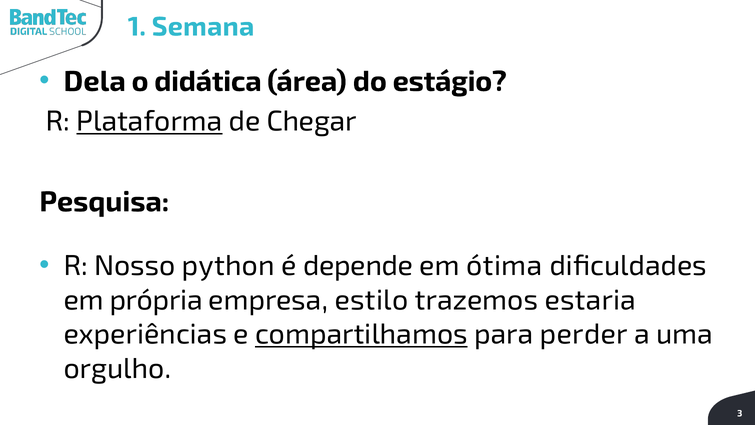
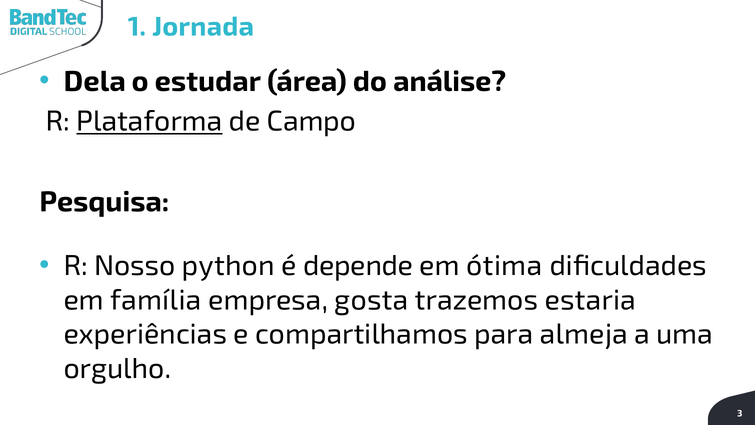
Semana: Semana -> Jornada
didática: didática -> estudar
estágio: estágio -> análise
Chegar: Chegar -> Campo
própria: própria -> família
estilo: estilo -> gosta
compartilhamos underline: present -> none
perder: perder -> almeja
